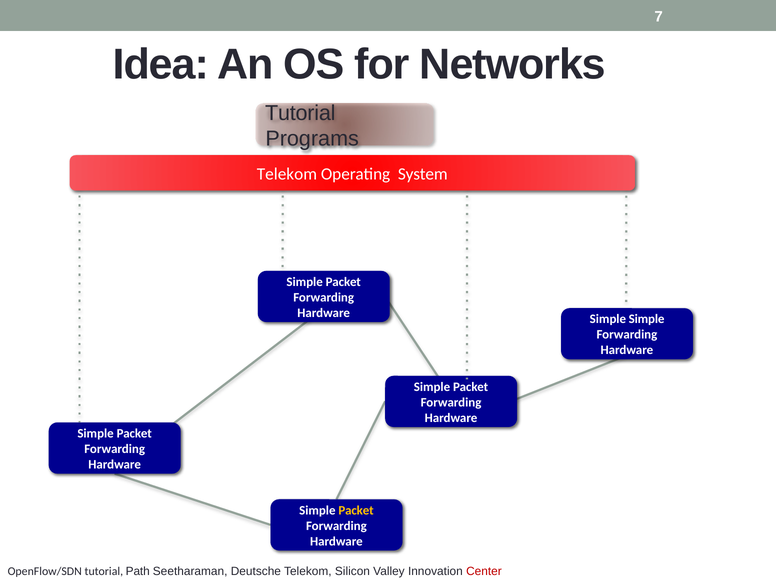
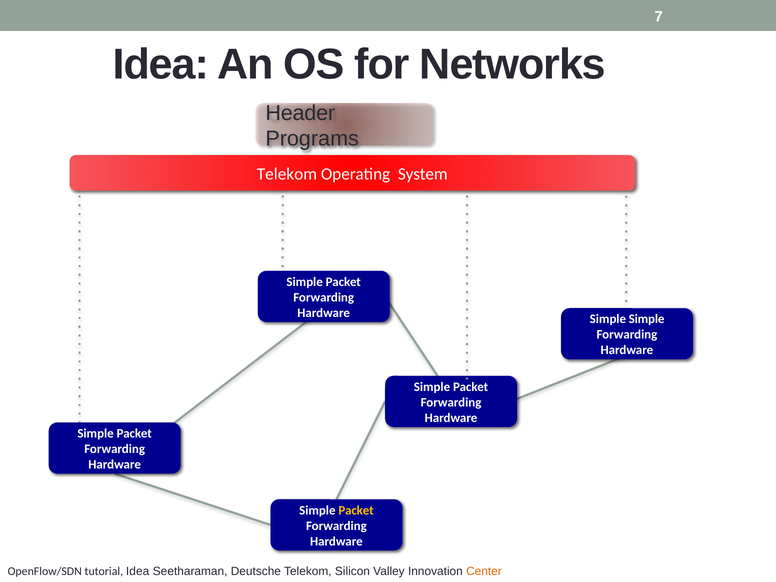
Tutorial at (300, 113): Tutorial -> Header
tutorial Path: Path -> Idea
Center colour: red -> orange
